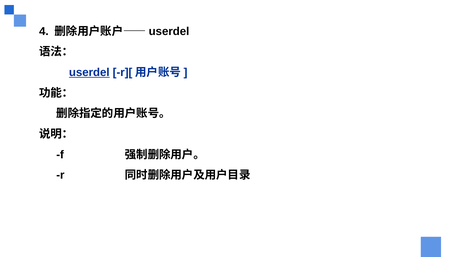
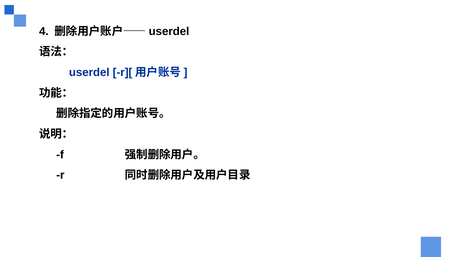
userdel underline: present -> none
